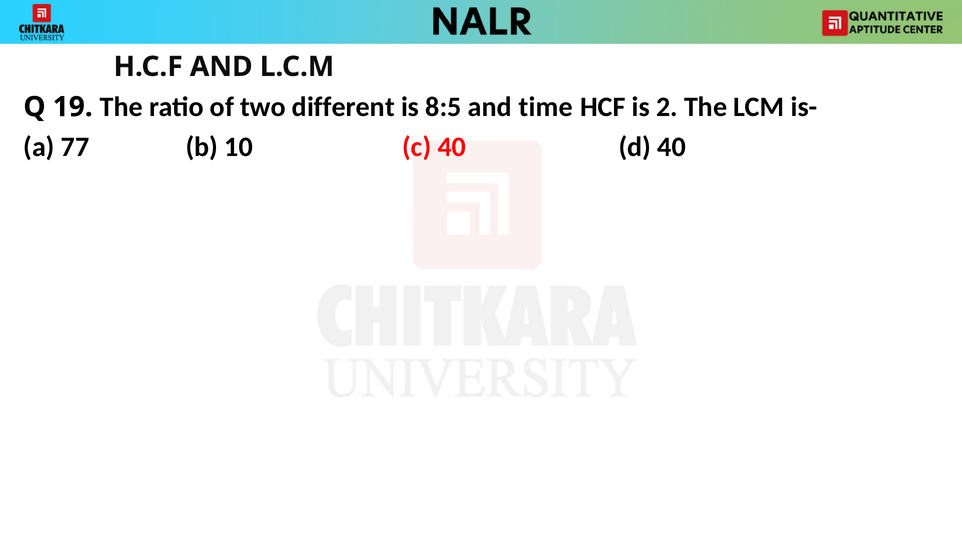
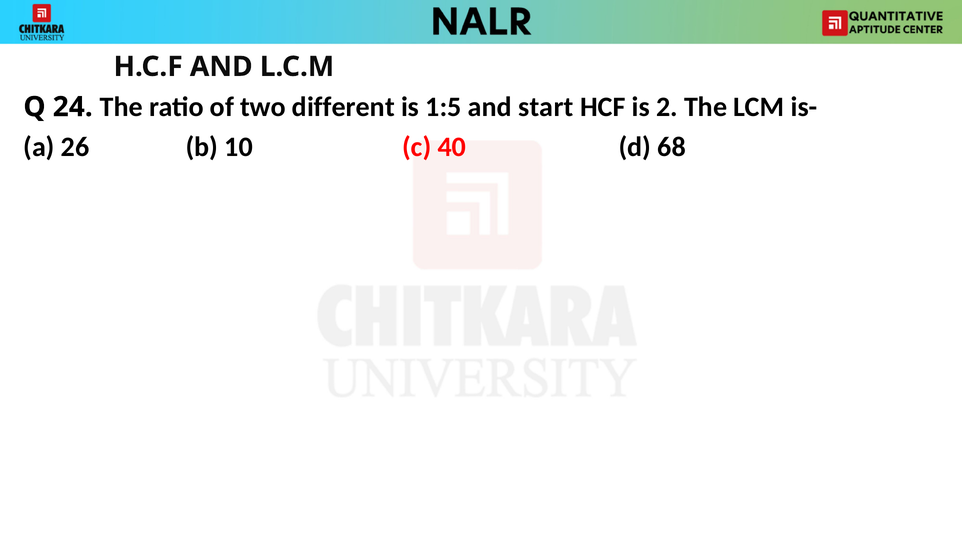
19: 19 -> 24
8:5: 8:5 -> 1:5
time: time -> start
77: 77 -> 26
d 40: 40 -> 68
